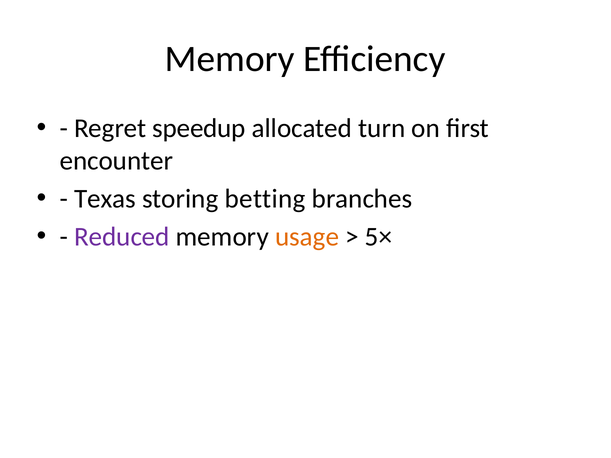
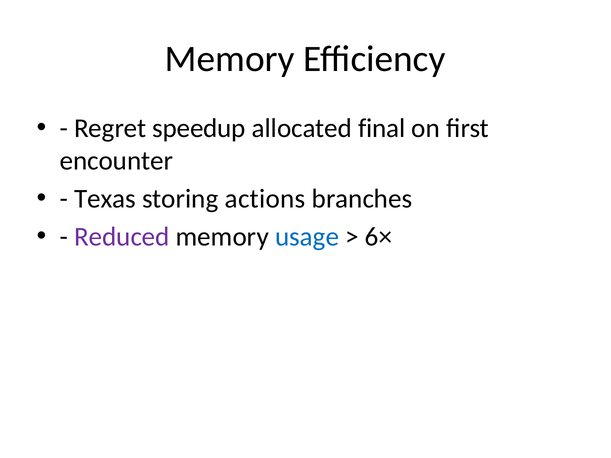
turn: turn -> final
betting: betting -> actions
usage colour: orange -> blue
5×: 5× -> 6×
